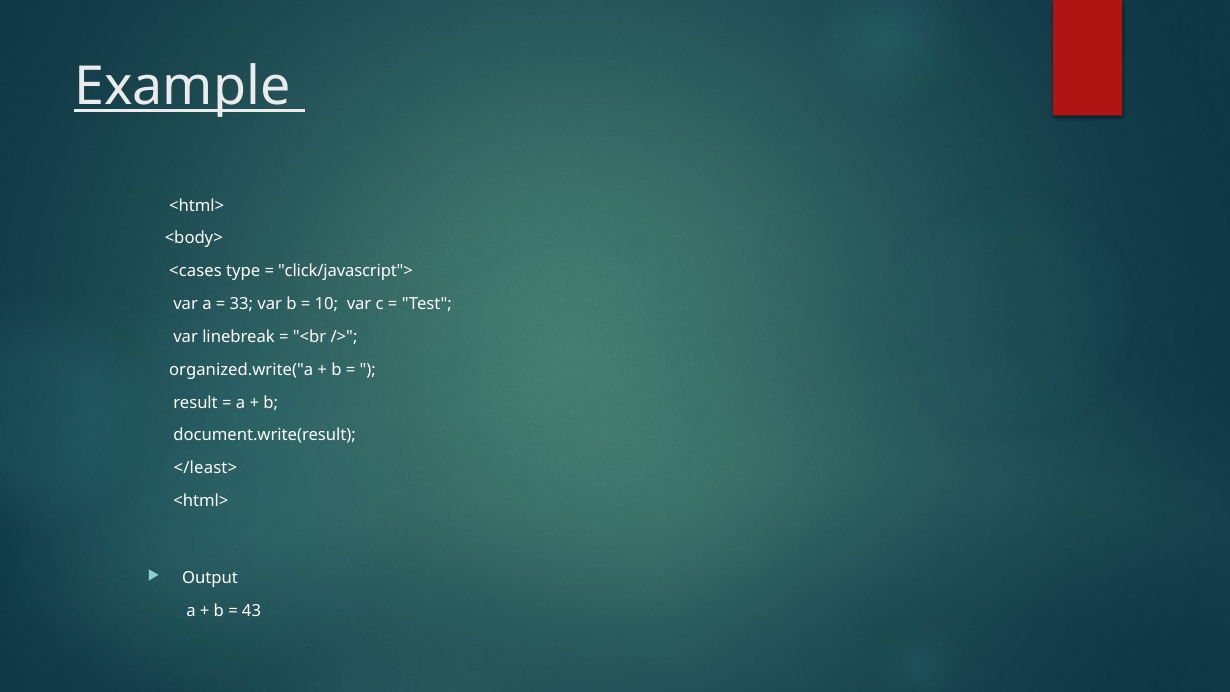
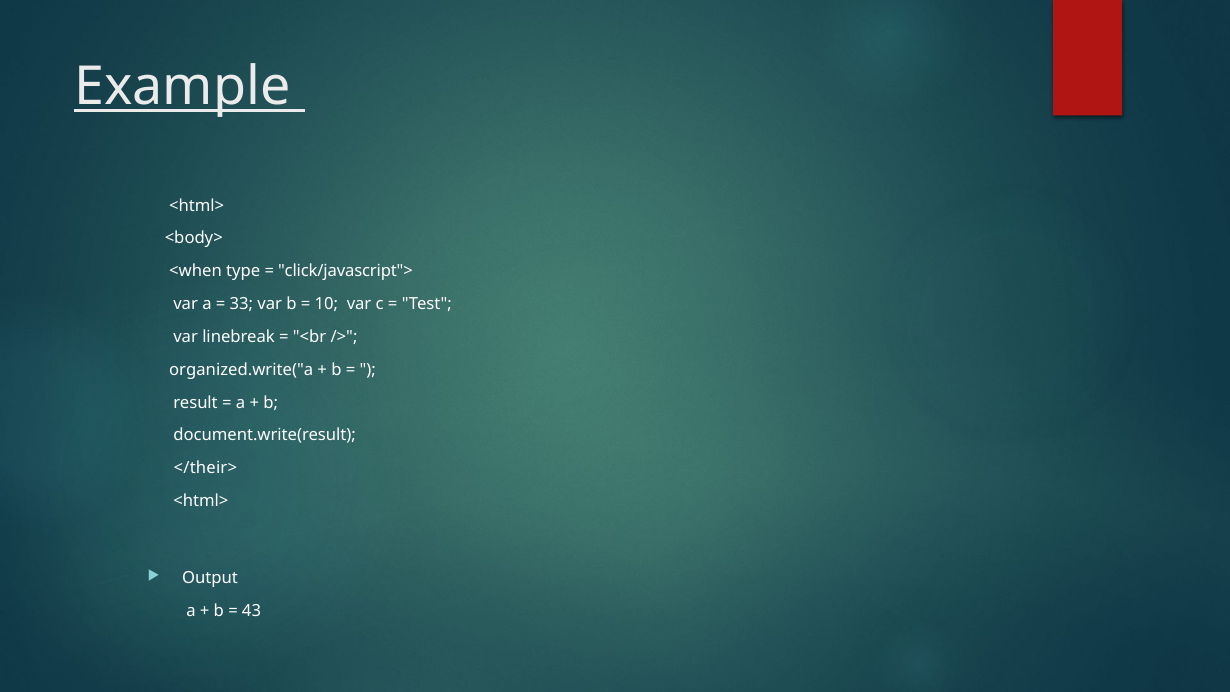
<cases: <cases -> <when
</least>: </least> -> </their>
